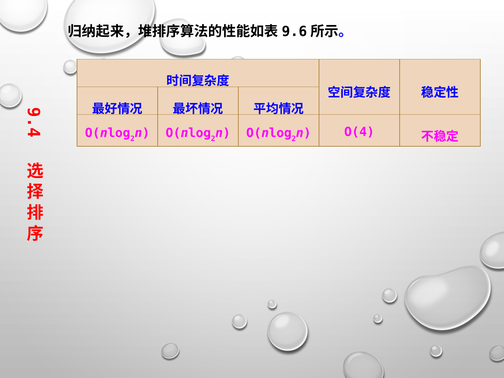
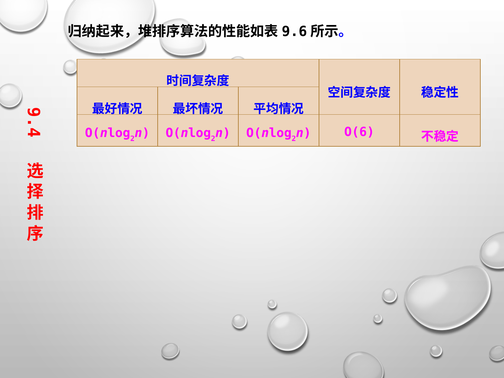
O(4: O(4 -> O(6
